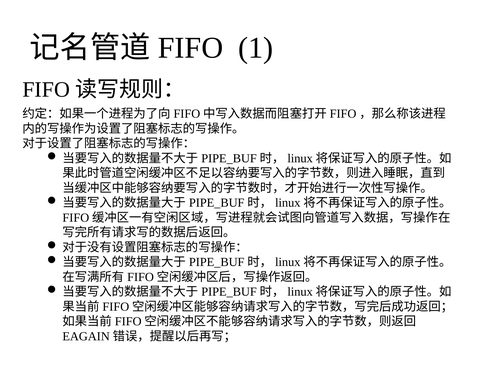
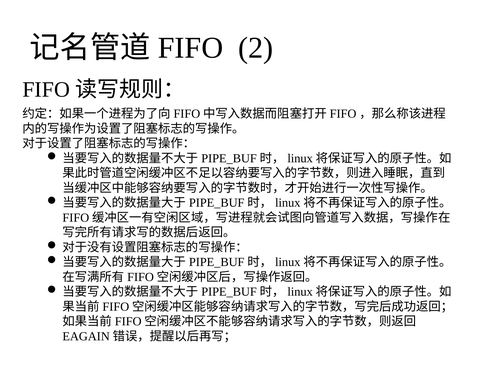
1: 1 -> 2
